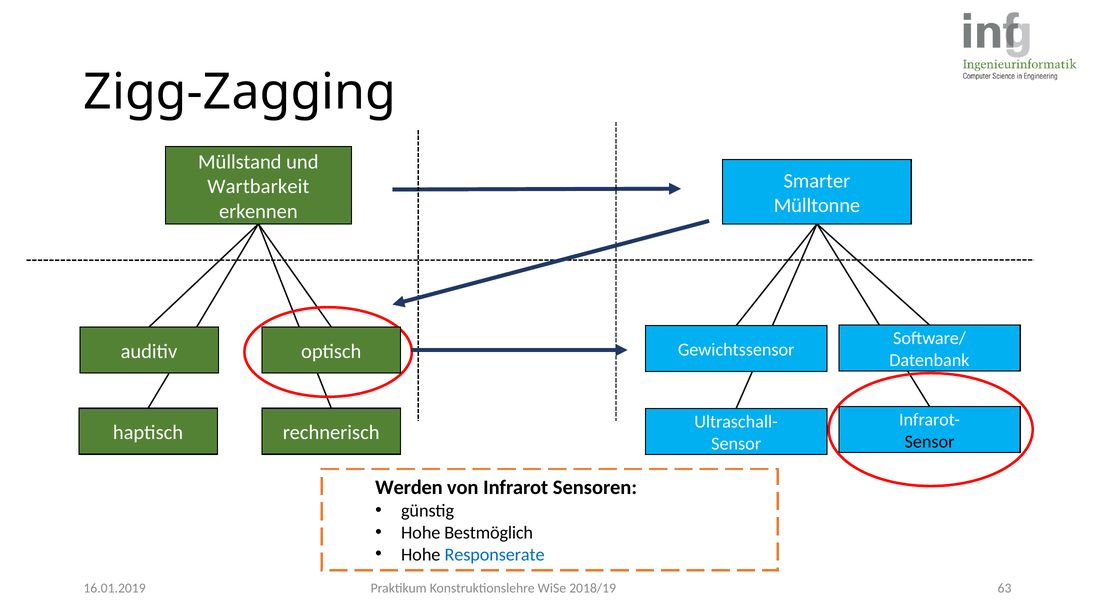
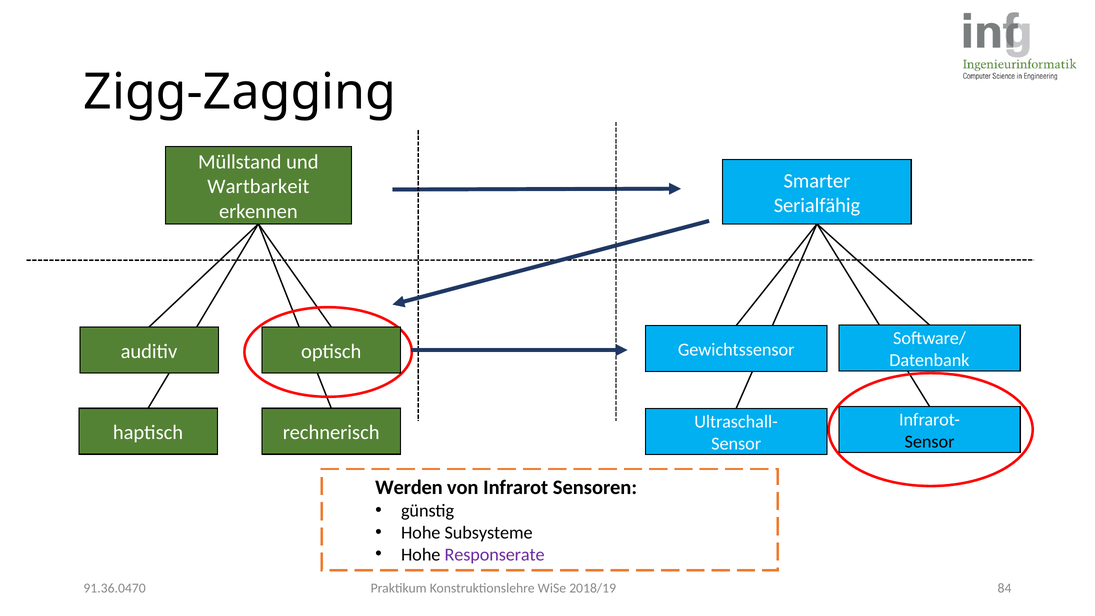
Mülltonne: Mülltonne -> Serialfähig
Bestmöglich: Bestmöglich -> Subsysteme
Responserate colour: blue -> purple
16.01.2019: 16.01.2019 -> 91.36.0470
63: 63 -> 84
